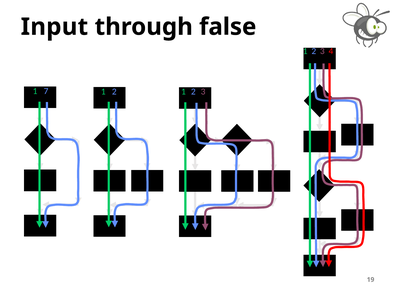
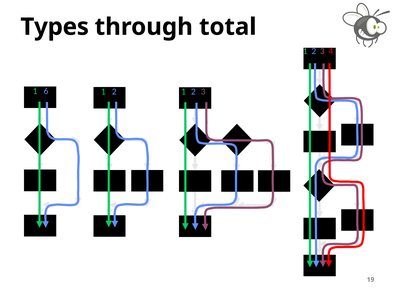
Input: Input -> Types
false: false -> total
7: 7 -> 6
